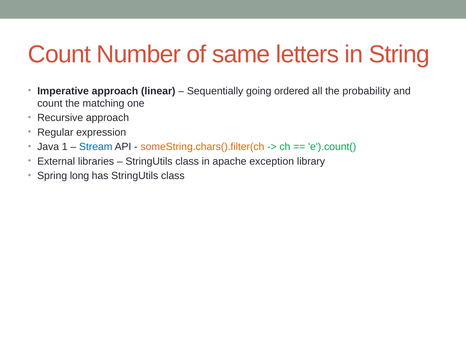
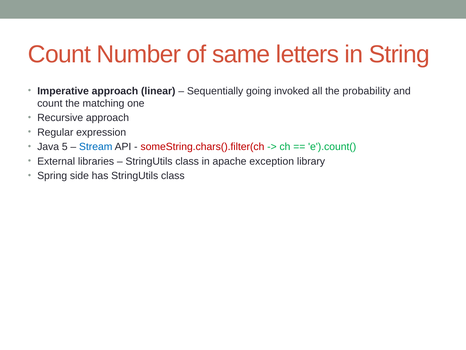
ordered: ordered -> invoked
1: 1 -> 5
someString.chars().filter(ch colour: orange -> red
long: long -> side
